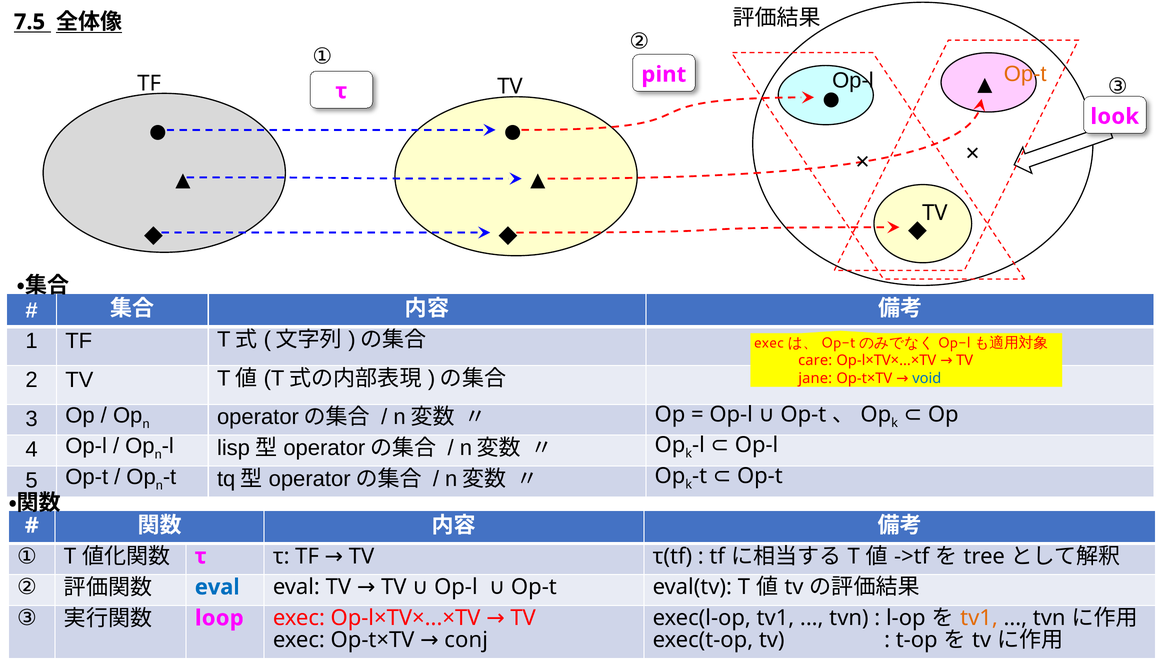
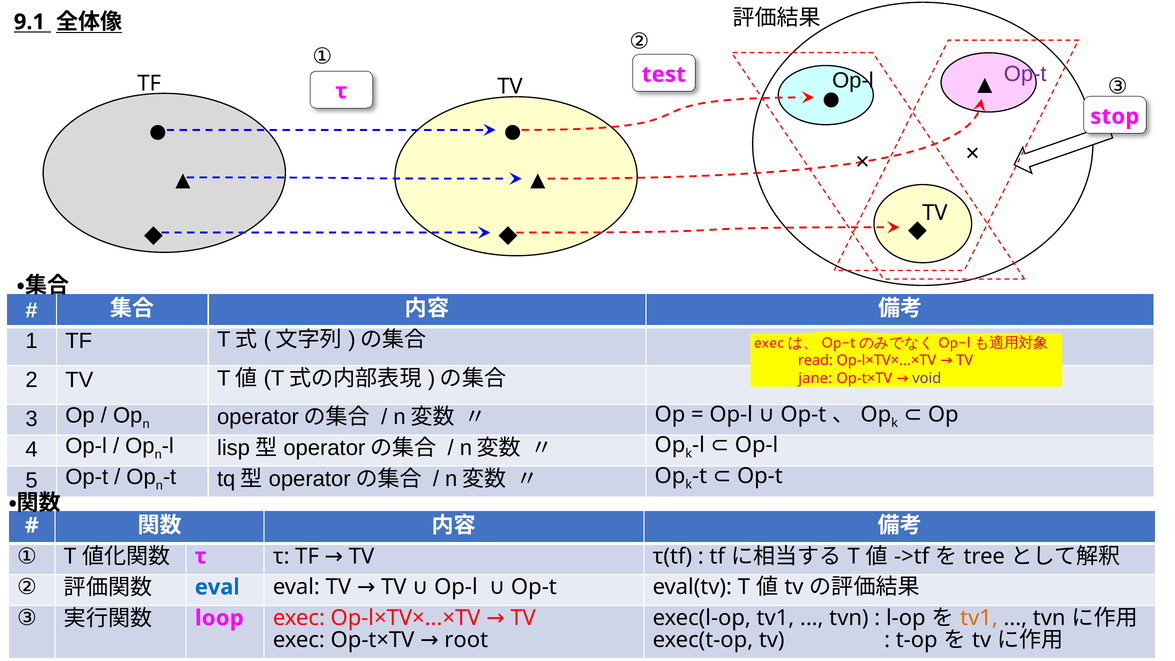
7.5: 7.5 -> 9.1
Op-t at (1025, 74) colour: orange -> purple
pint: pint -> test
look: look -> stop
care: care -> read
void colour: blue -> purple
conj: conj -> root
